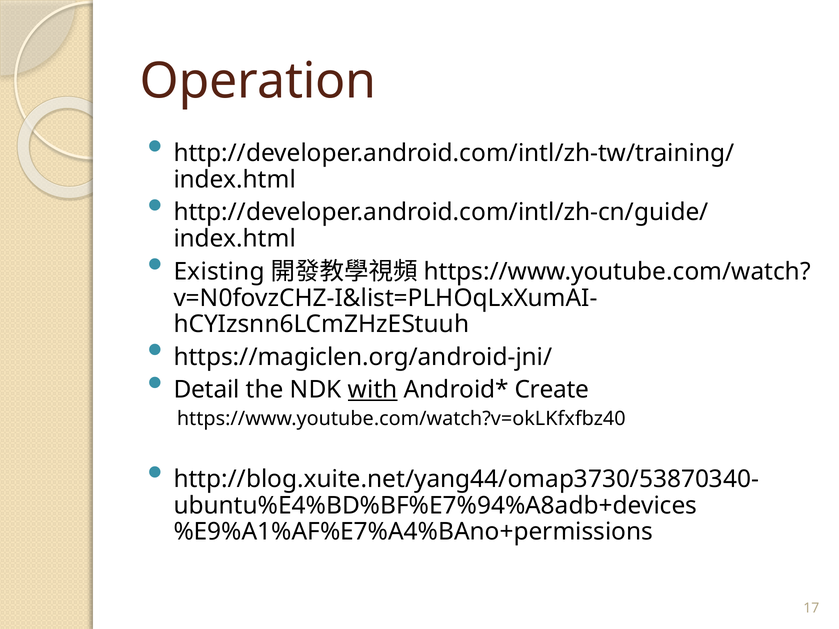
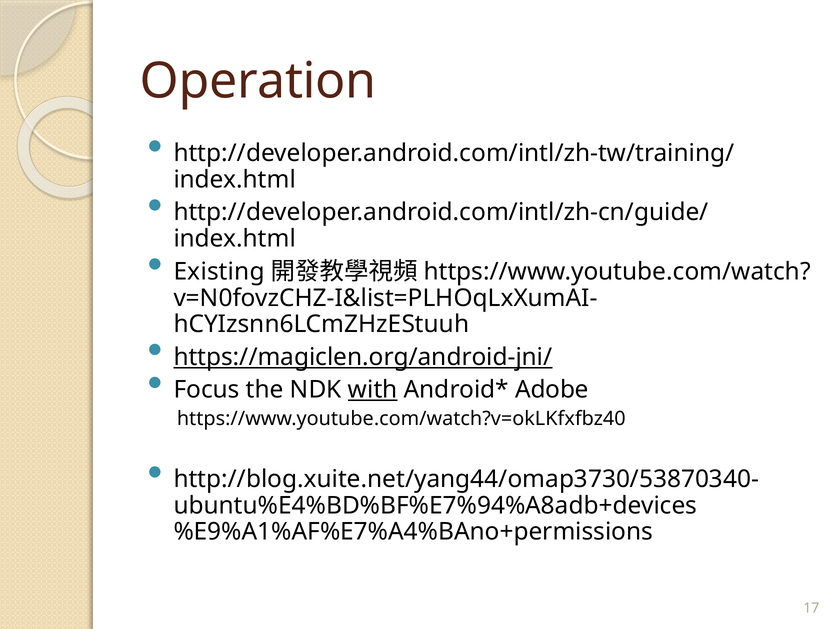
https://magiclen.org/android-jni/ underline: none -> present
Detail: Detail -> Focus
Create: Create -> Adobe
